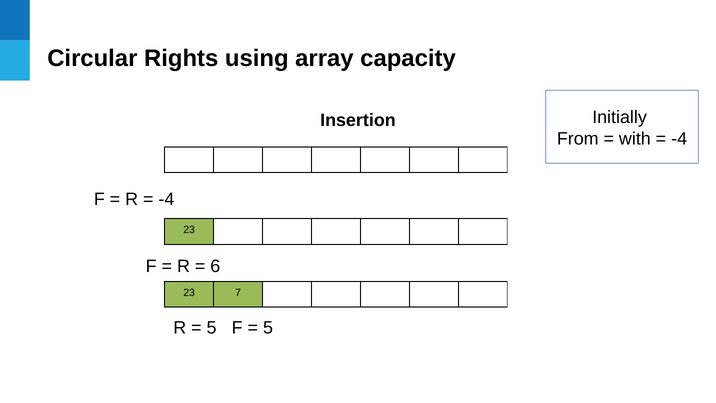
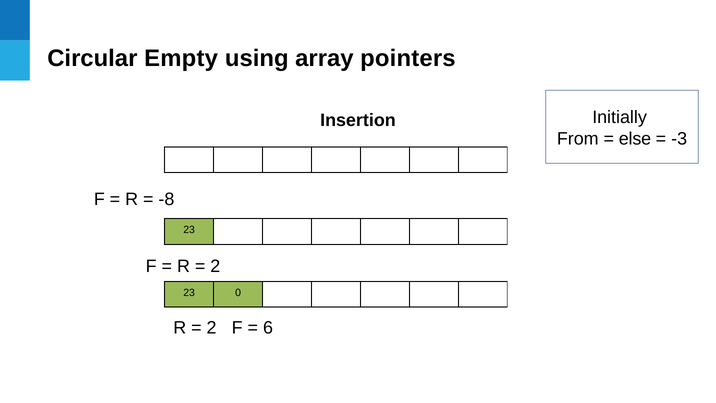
Rights: Rights -> Empty
capacity: capacity -> pointers
with: with -> else
-4 at (679, 139): -4 -> -3
-4 at (166, 199): -4 -> -8
6 at (215, 266): 6 -> 2
7: 7 -> 0
5 at (212, 328): 5 -> 2
5 at (268, 328): 5 -> 6
